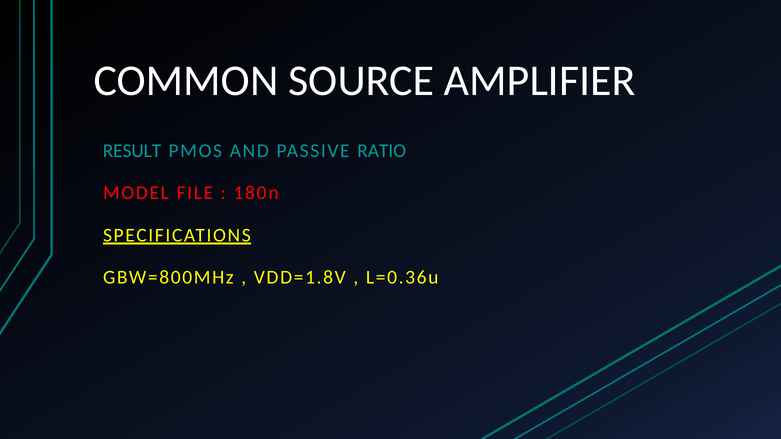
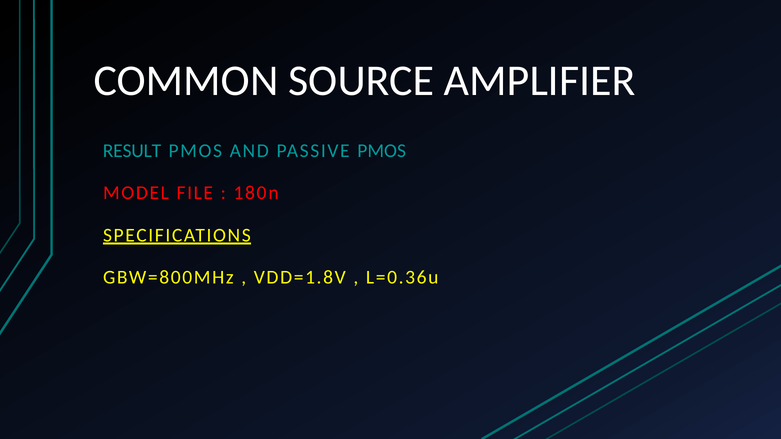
PASSIVE RATIO: RATIO -> PMOS
